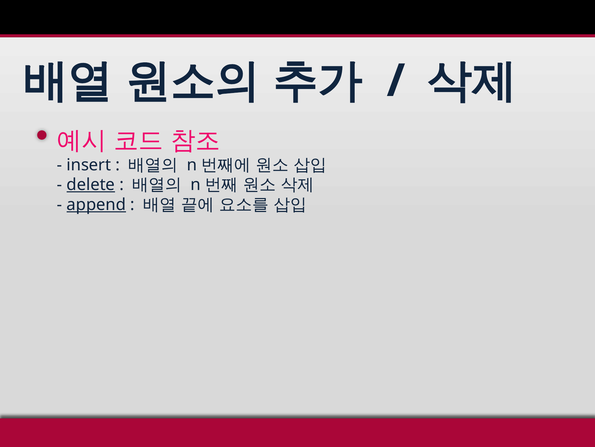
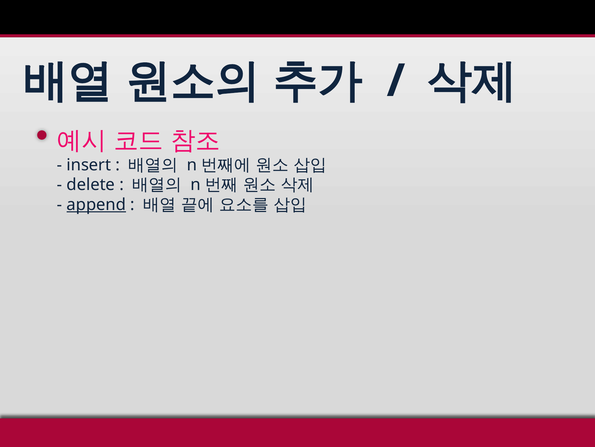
delete underline: present -> none
